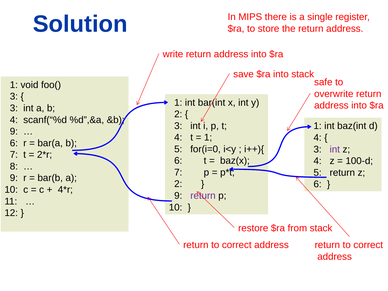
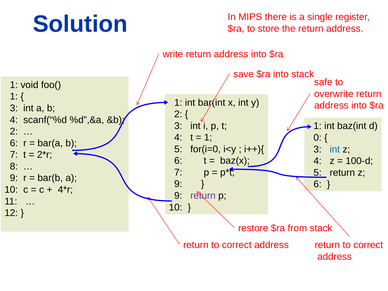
3 at (14, 97): 3 -> 1
9 at (14, 131): 9 -> 2
4 at (318, 138): 4 -> 0
int at (335, 149) colour: purple -> blue
2 at (178, 184): 2 -> 9
